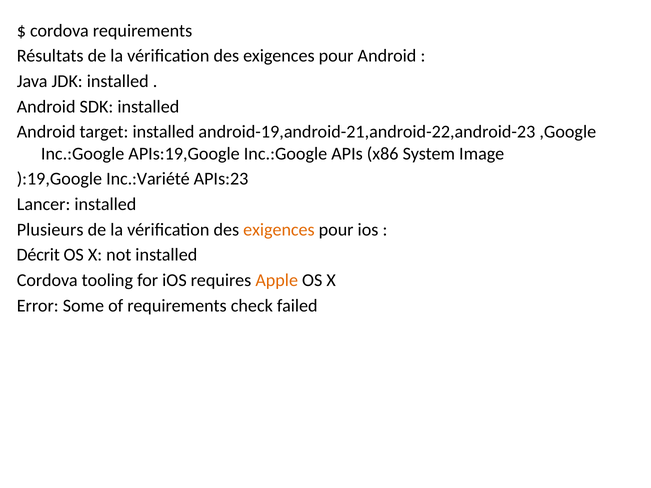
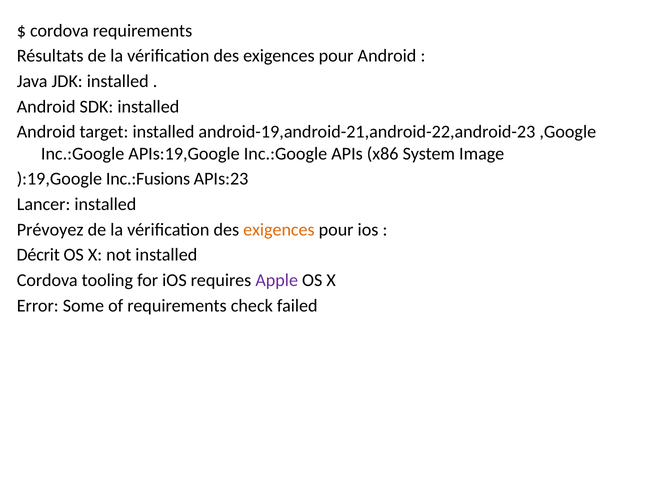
Inc.:Variété: Inc.:Variété -> Inc.:Fusions
Plusieurs: Plusieurs -> Prévoyez
Apple colour: orange -> purple
